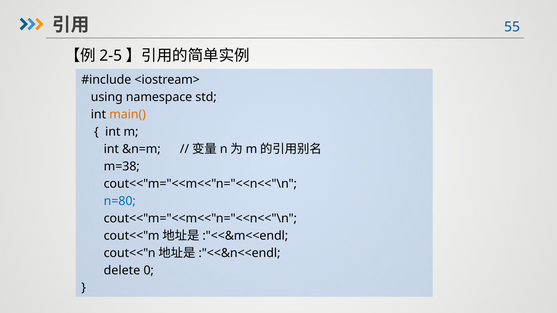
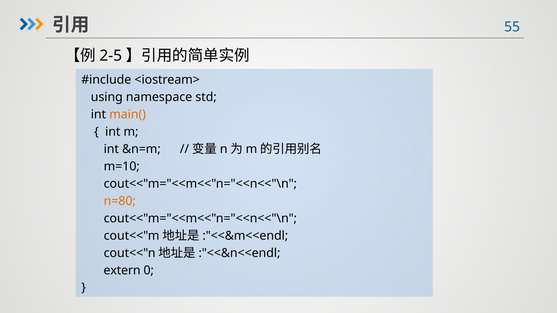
m=38: m=38 -> m=10
n=80 colour: blue -> orange
delete: delete -> extern
